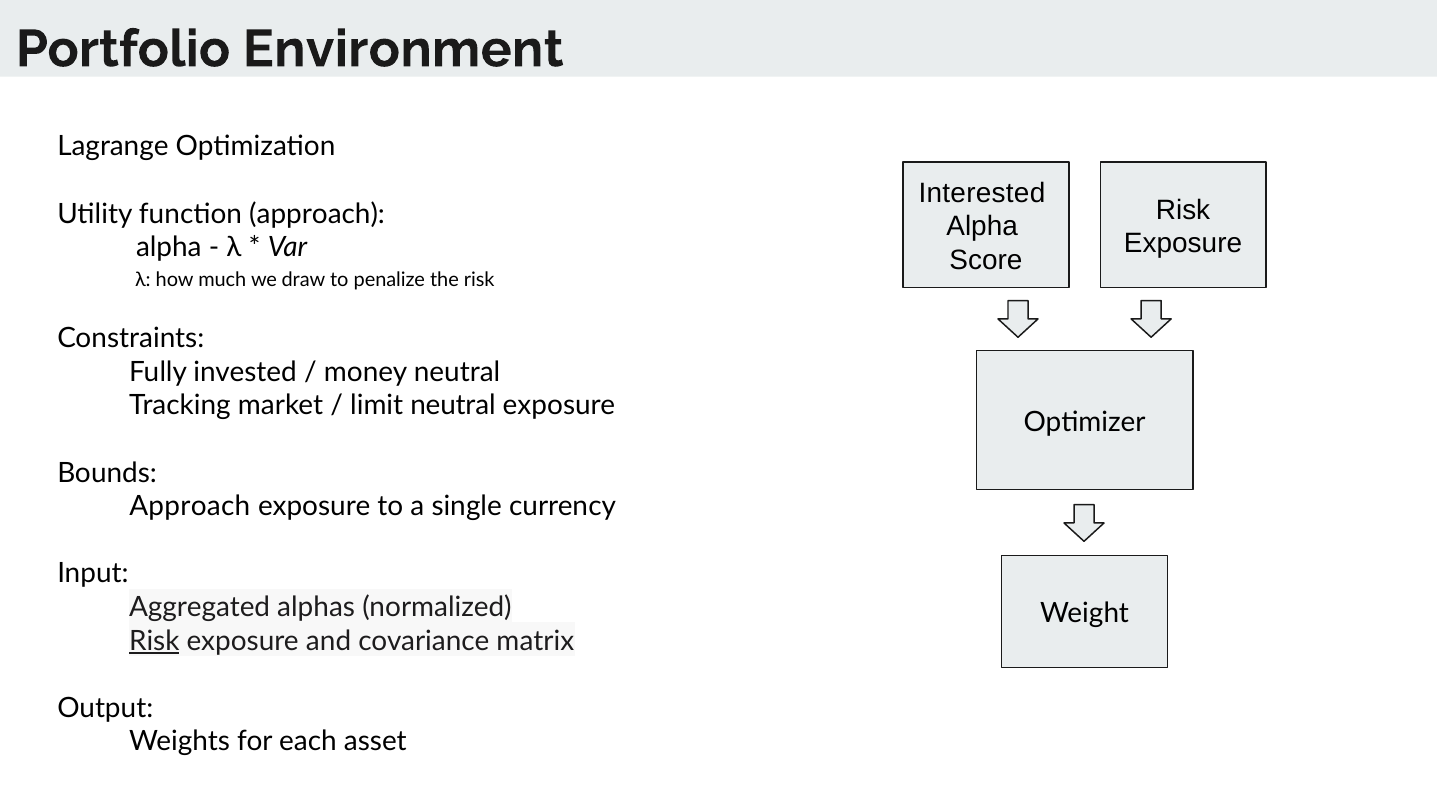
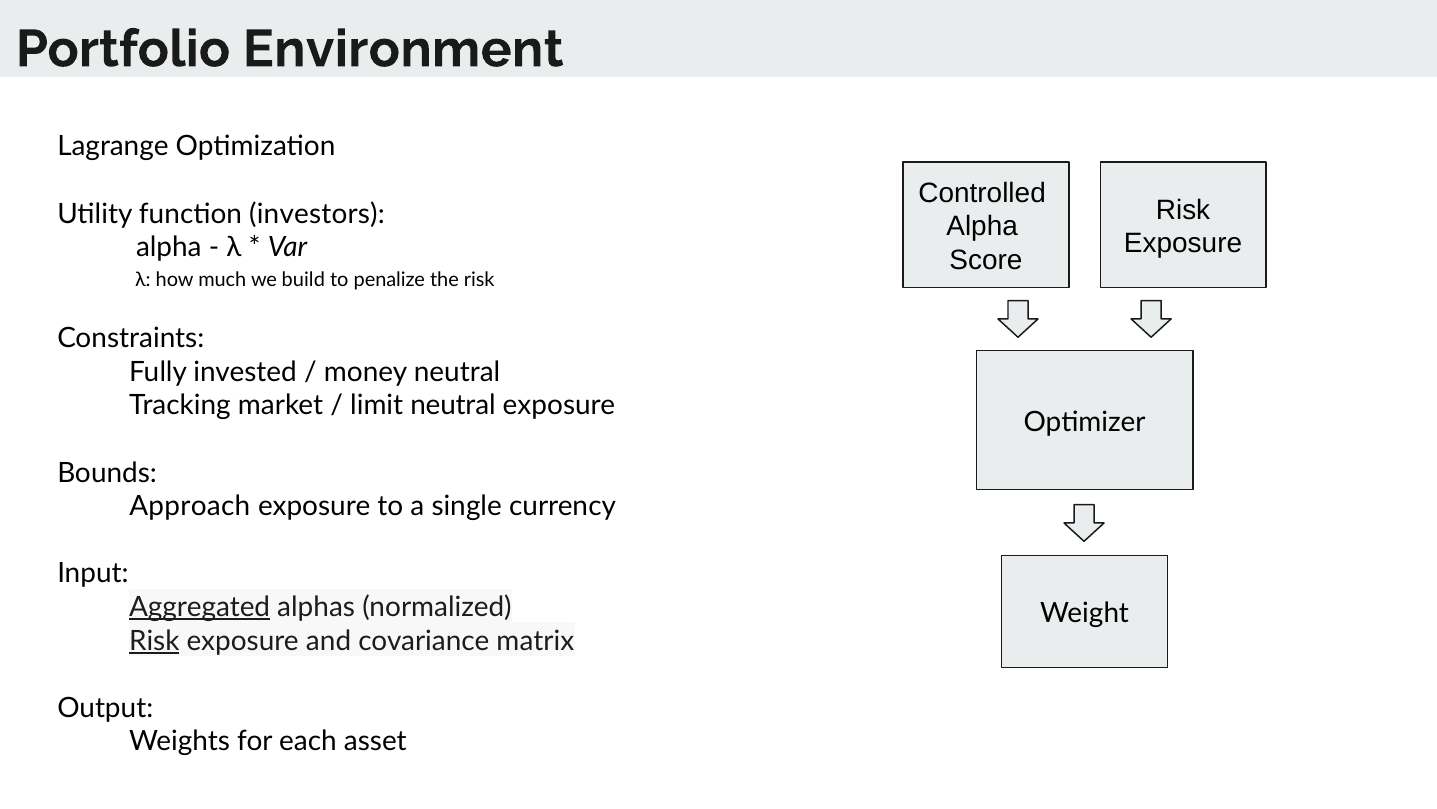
Interested: Interested -> Controlled
function approach: approach -> investors
draw: draw -> build
Aggregated underline: none -> present
